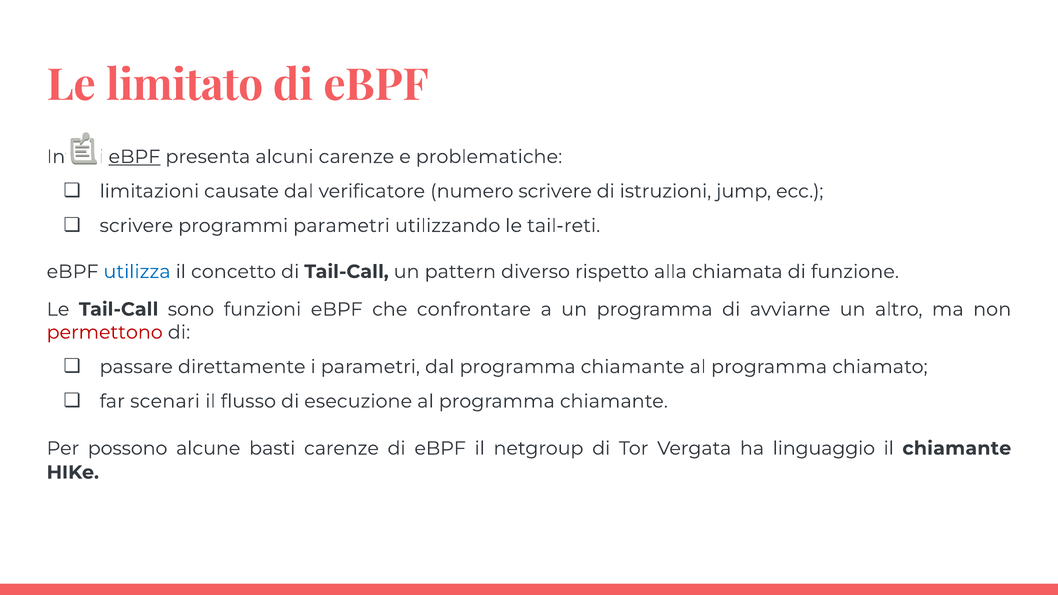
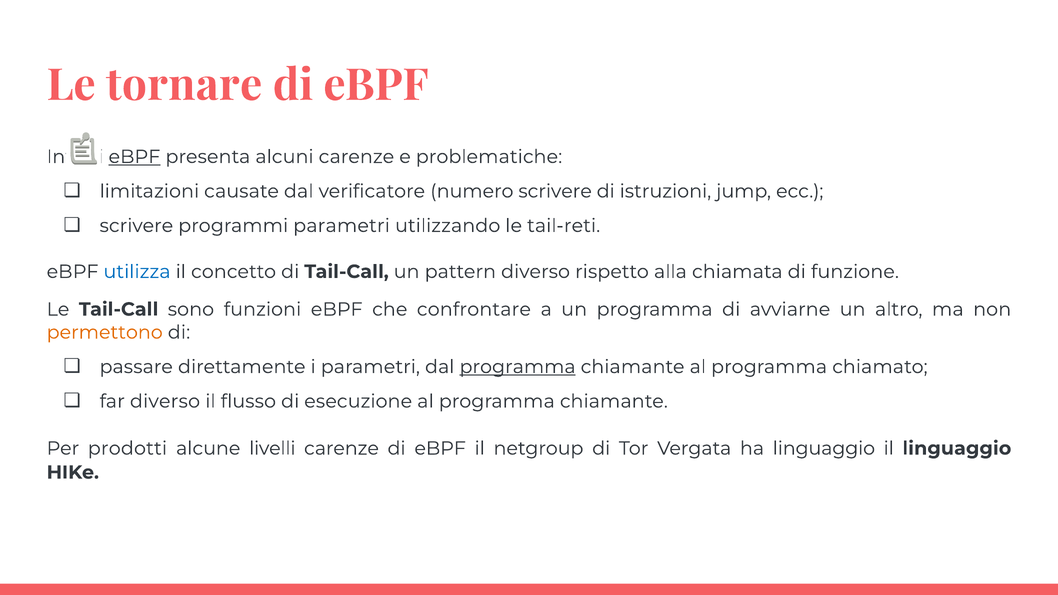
limitato: limitato -> tornare
permettono colour: red -> orange
programma at (518, 367) underline: none -> present
far scenari: scenari -> diverso
possono: possono -> prodotti
basti: basti -> livelli
il chiamante: chiamante -> linguaggio
